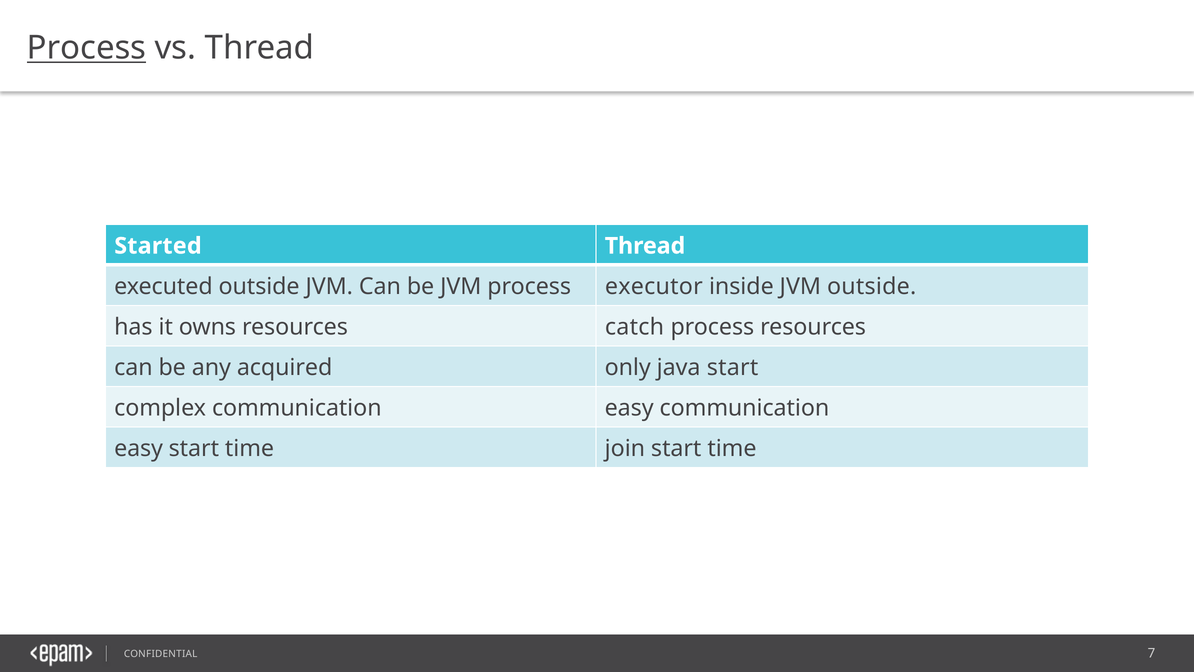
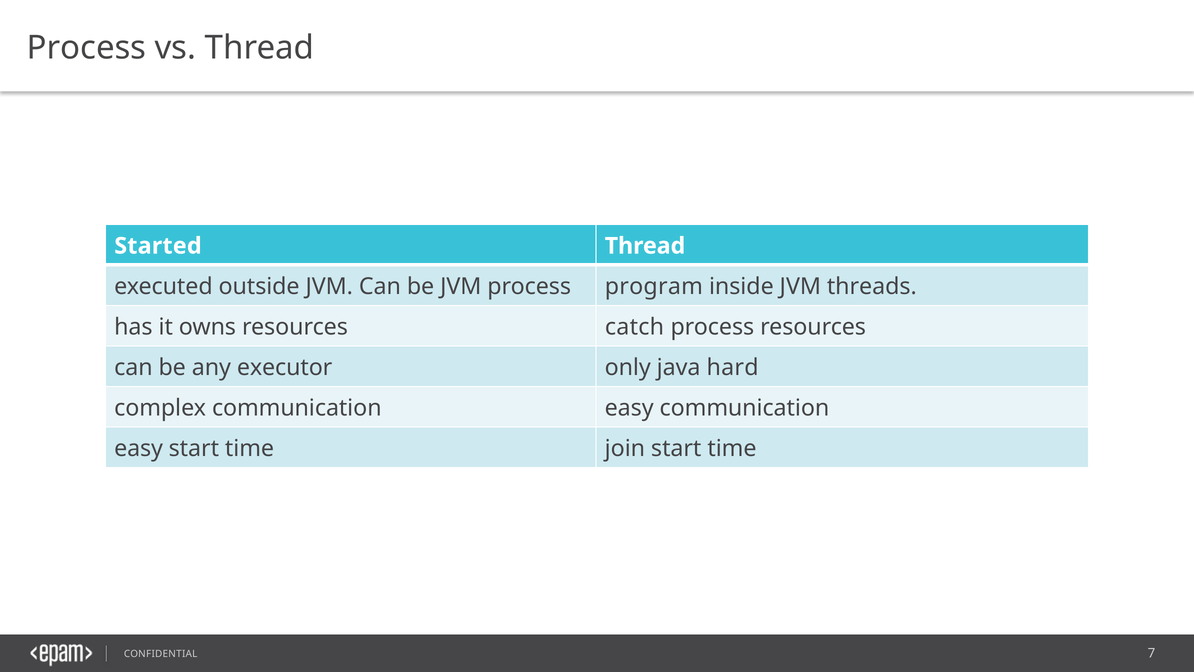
Process at (87, 48) underline: present -> none
executor: executor -> program
JVM outside: outside -> threads
acquired: acquired -> executor
java start: start -> hard
